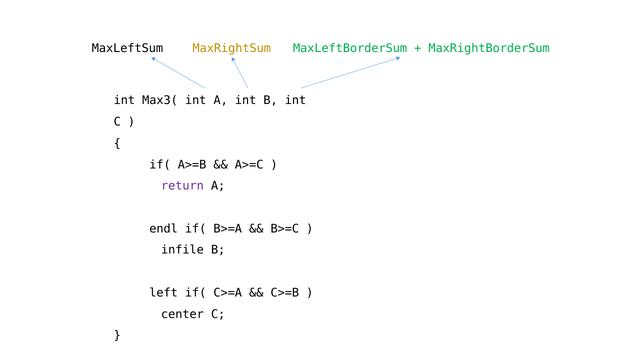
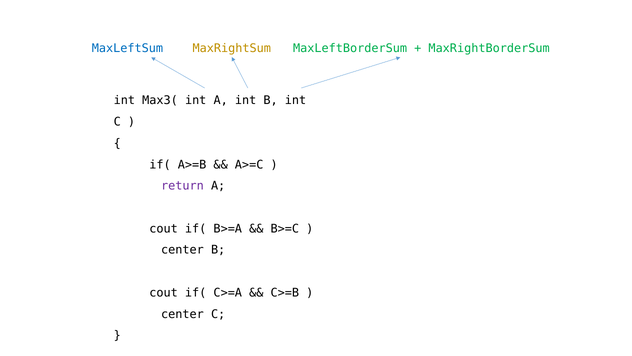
MaxLeftSum colour: black -> blue
endl at (164, 228): endl -> cout
infile at (182, 250): infile -> center
left at (164, 292): left -> cout
